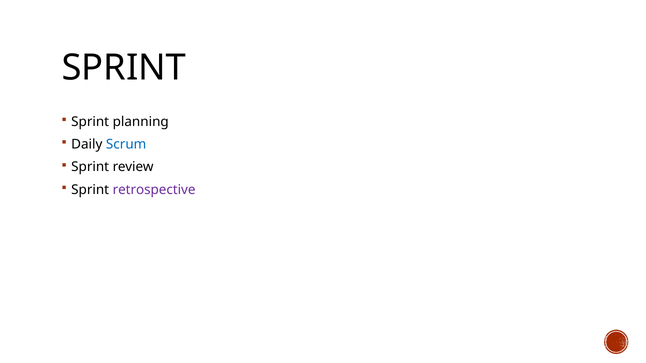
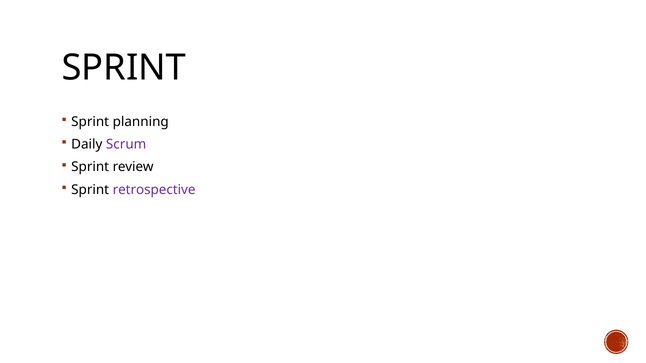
Scrum colour: blue -> purple
